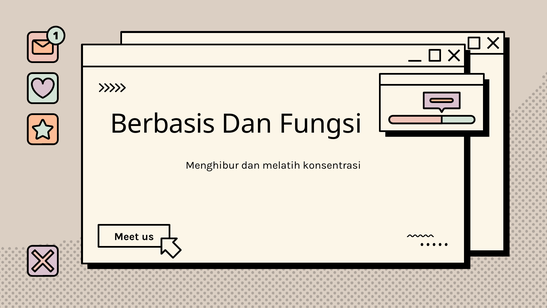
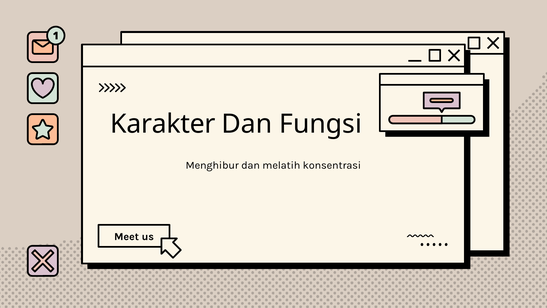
Berbasis: Berbasis -> Karakter
